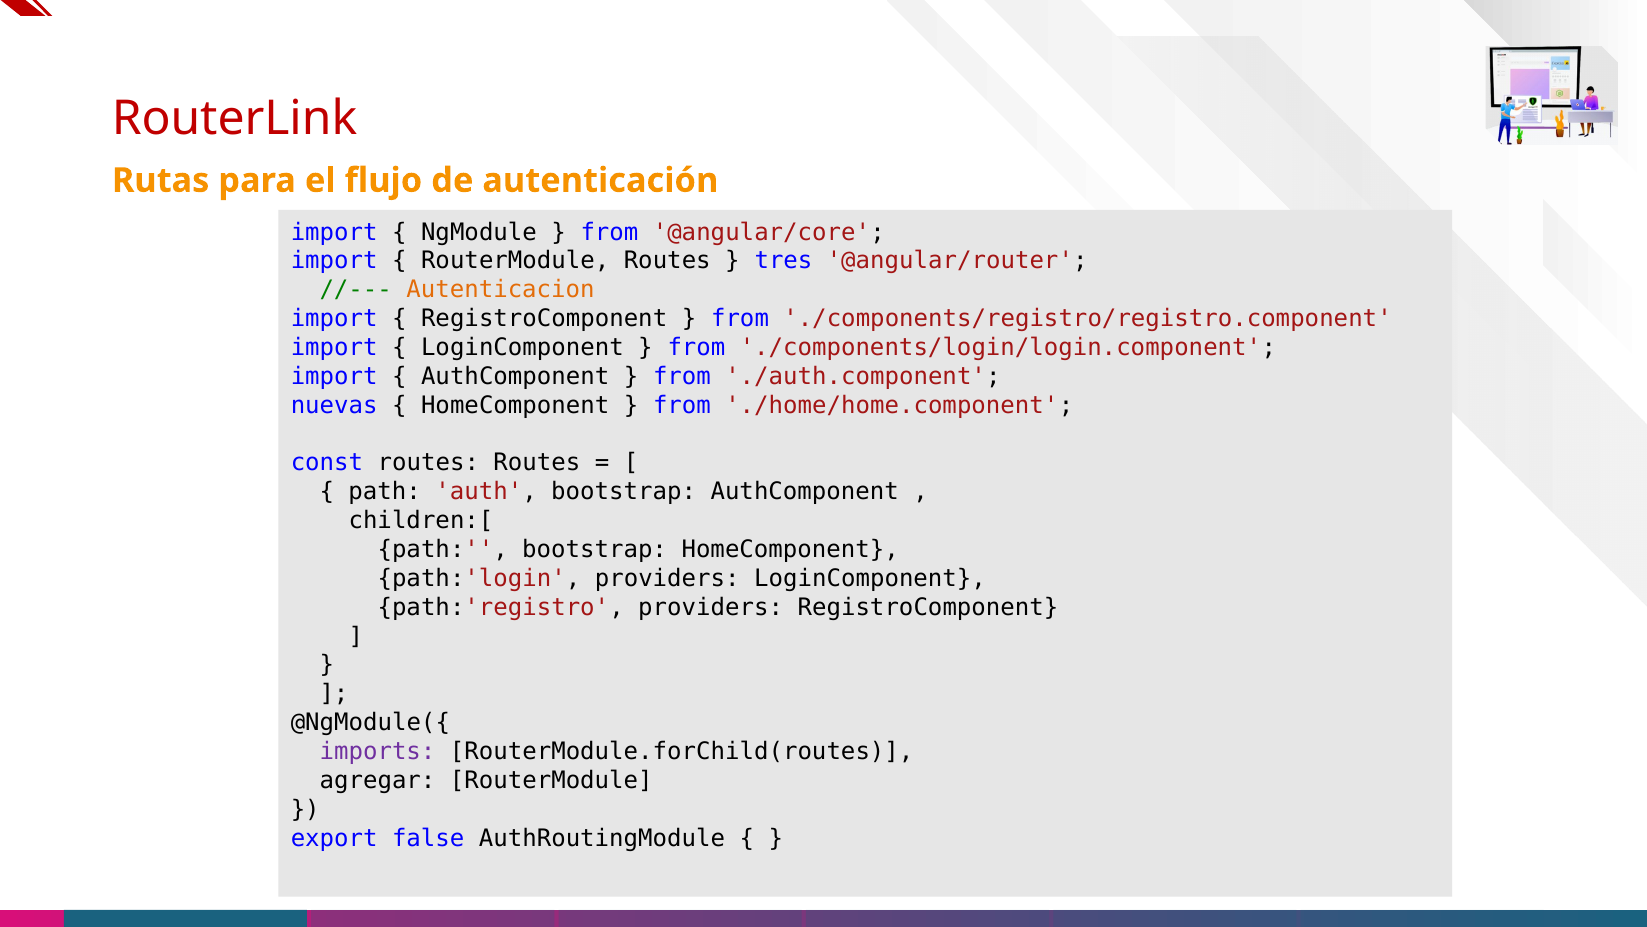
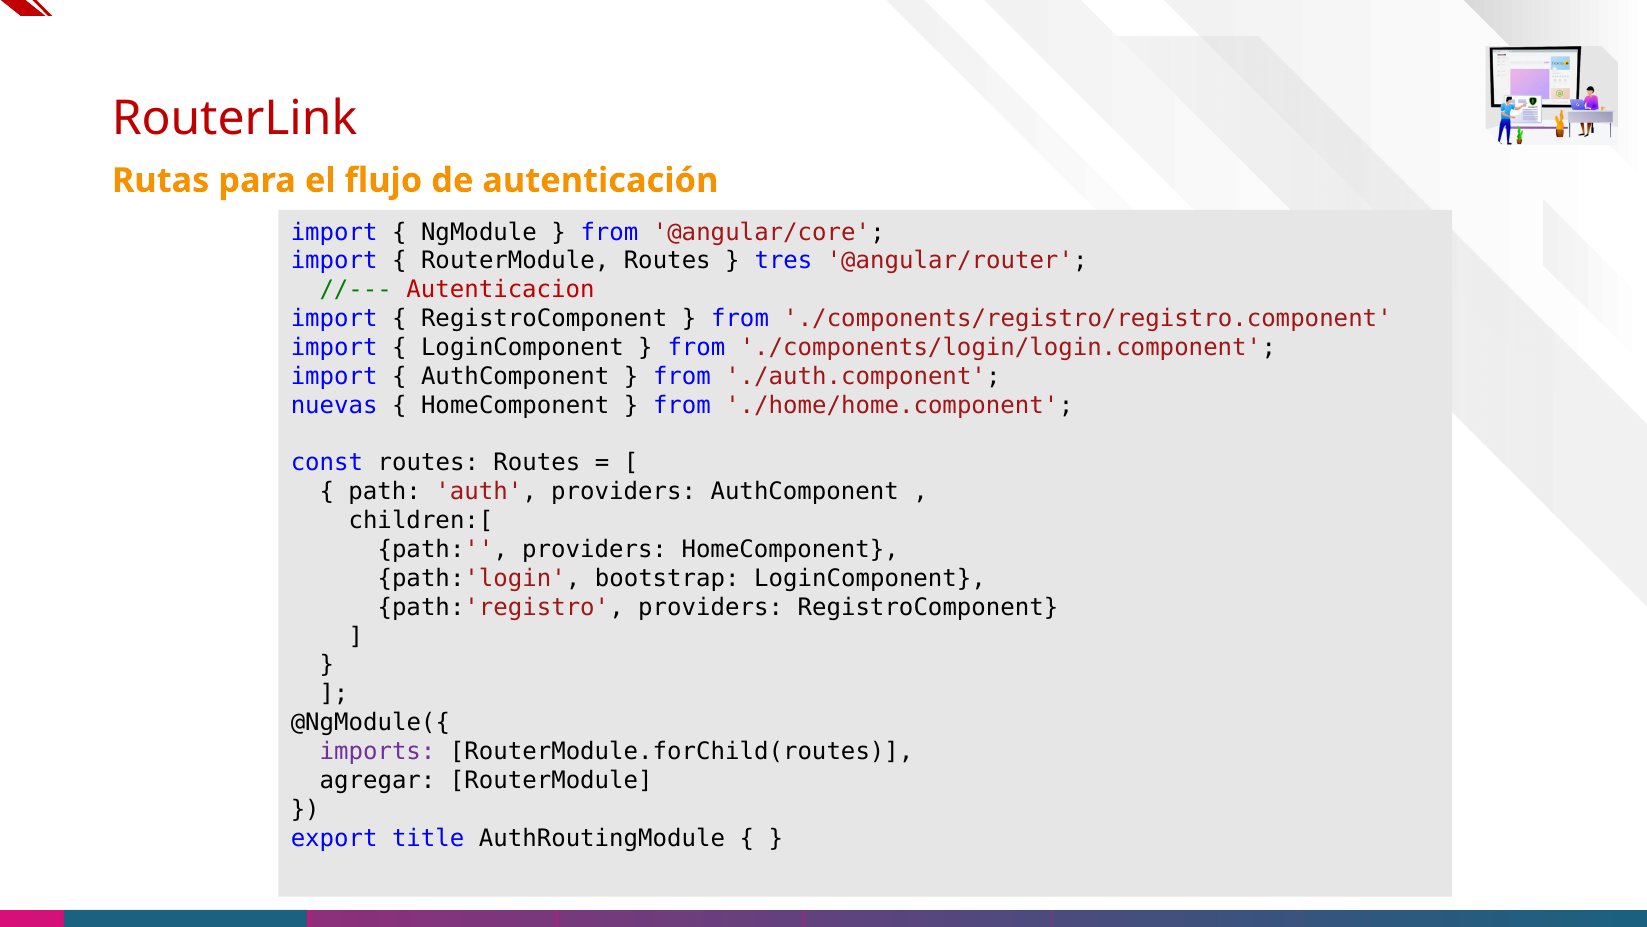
Autenticacion colour: orange -> red
auth bootstrap: bootstrap -> providers
path bootstrap: bootstrap -> providers
path:'login providers: providers -> bootstrap
false: false -> title
